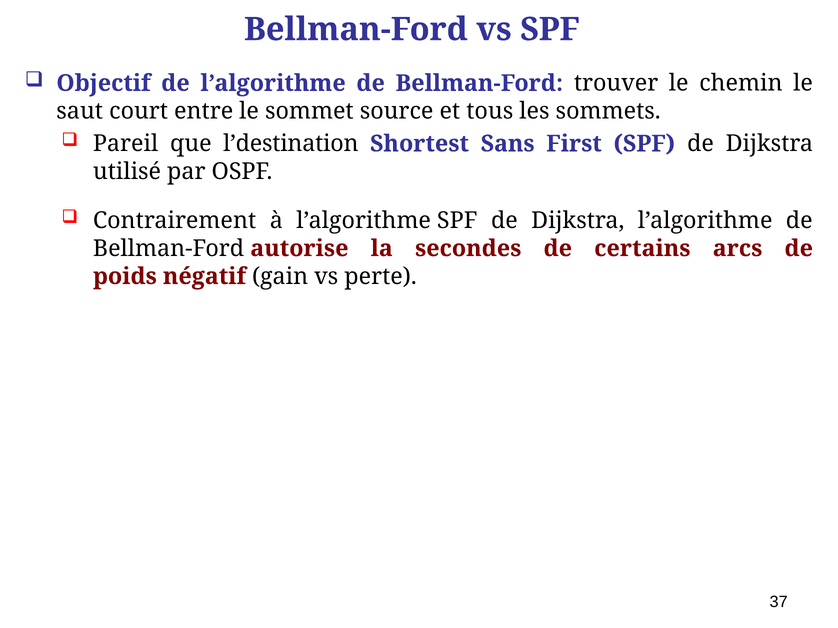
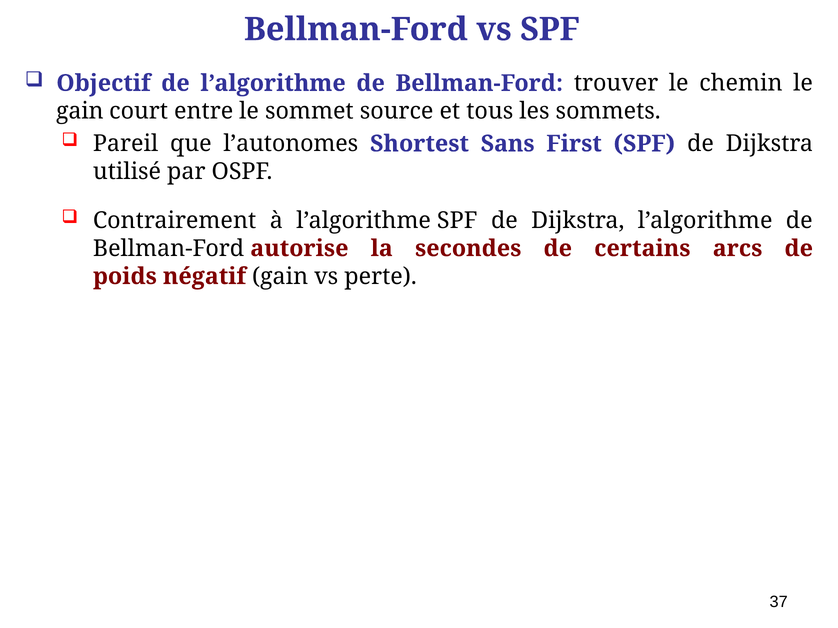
saut at (80, 111): saut -> gain
l’destination: l’destination -> l’autonomes
